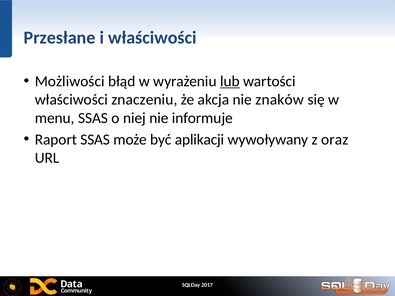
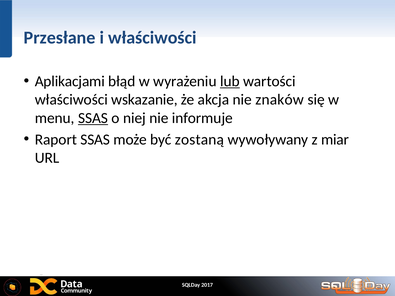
Możliwości: Możliwości -> Aplikacjami
znaczeniu: znaczeniu -> wskazanie
SSAS at (93, 118) underline: none -> present
aplikacji: aplikacji -> zostaną
oraz: oraz -> miar
